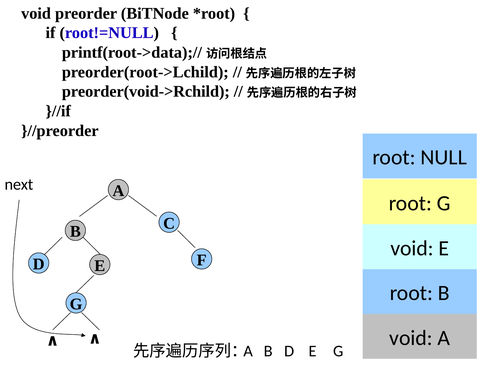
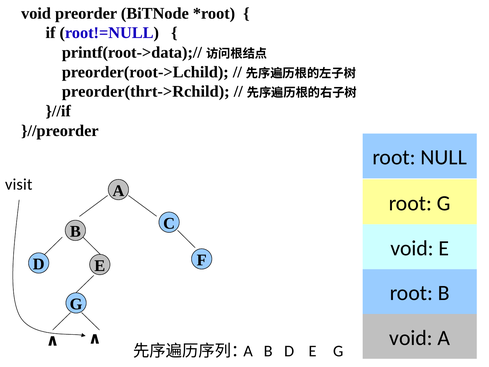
preorder(void->Rchild: preorder(void->Rchild -> preorder(thrt->Rchild
next: next -> visit
